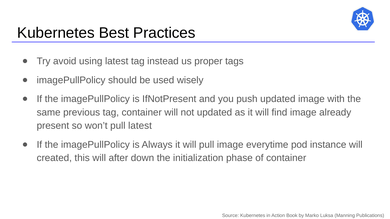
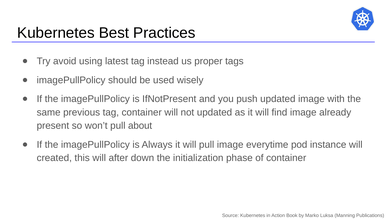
pull latest: latest -> about
